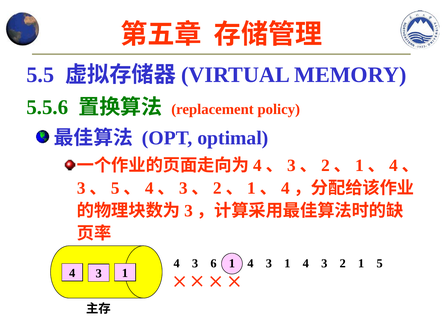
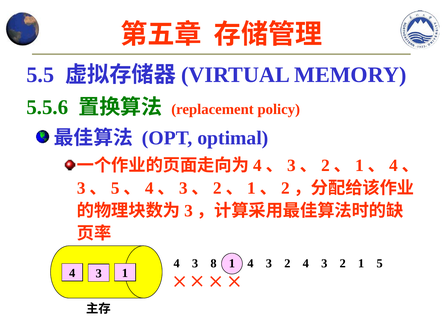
4 at (285, 188): 4 -> 2
6: 6 -> 8
1 4 3 1: 1 -> 2
